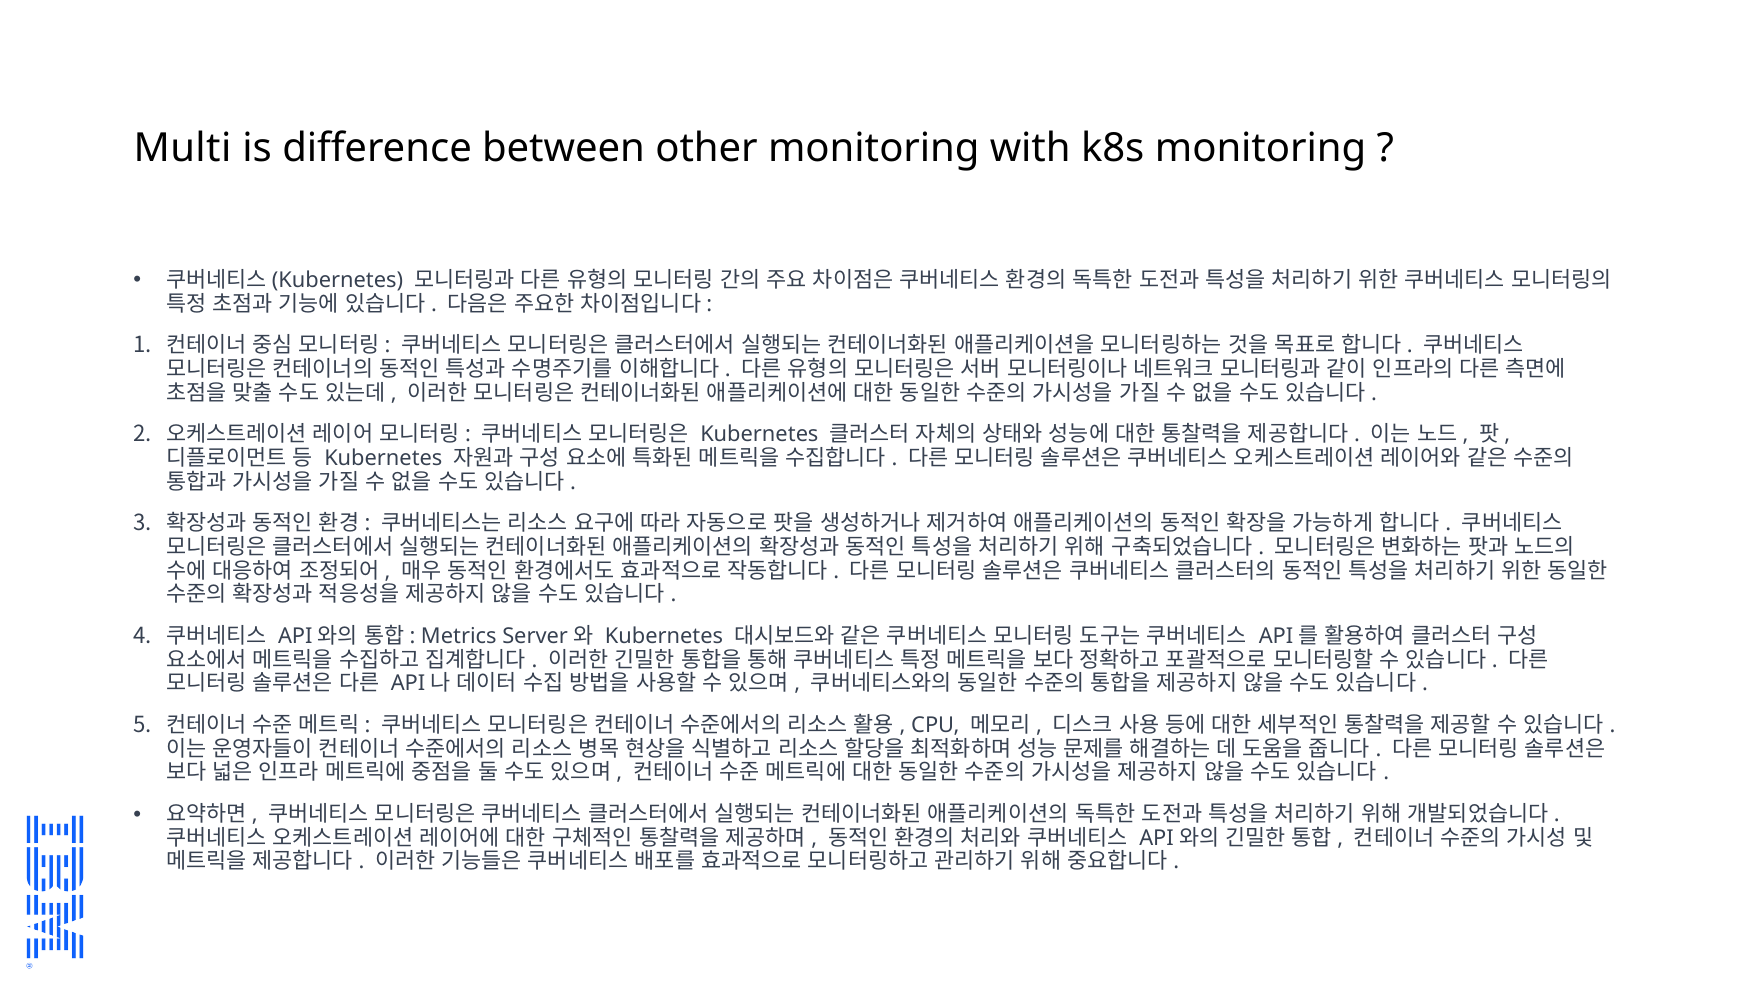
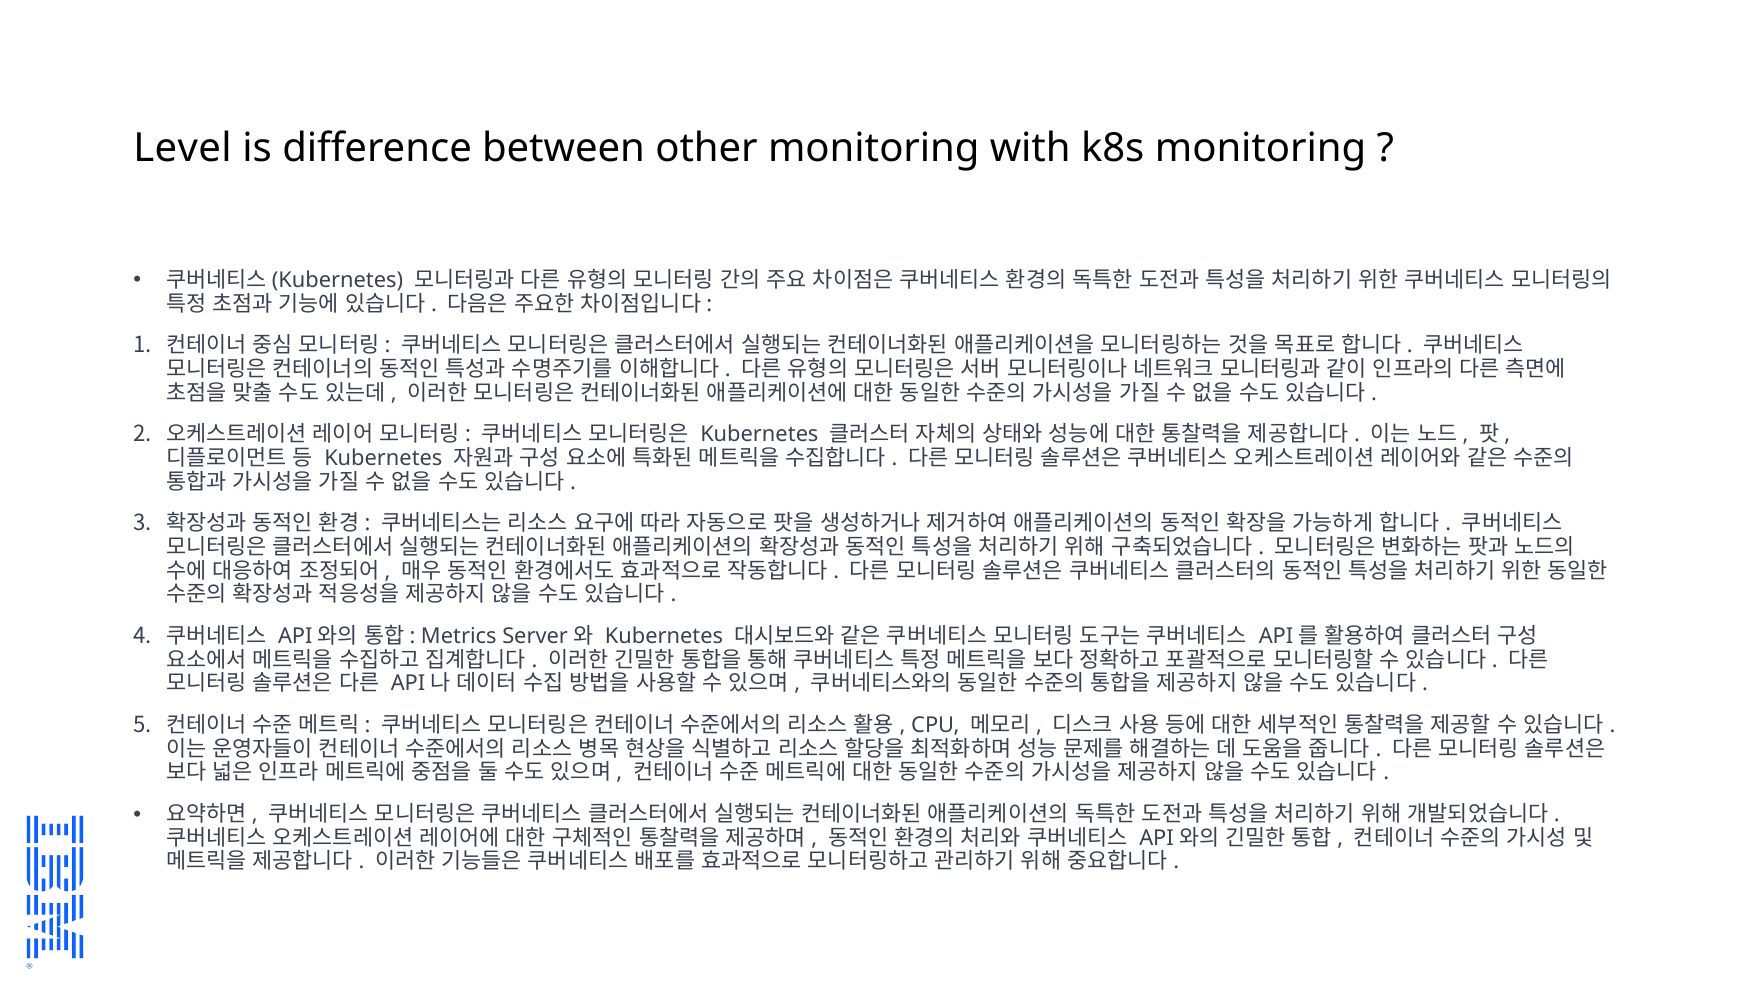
Multi: Multi -> Level
